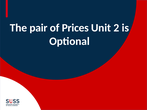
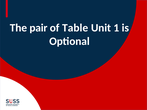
Prices: Prices -> Table
2: 2 -> 1
